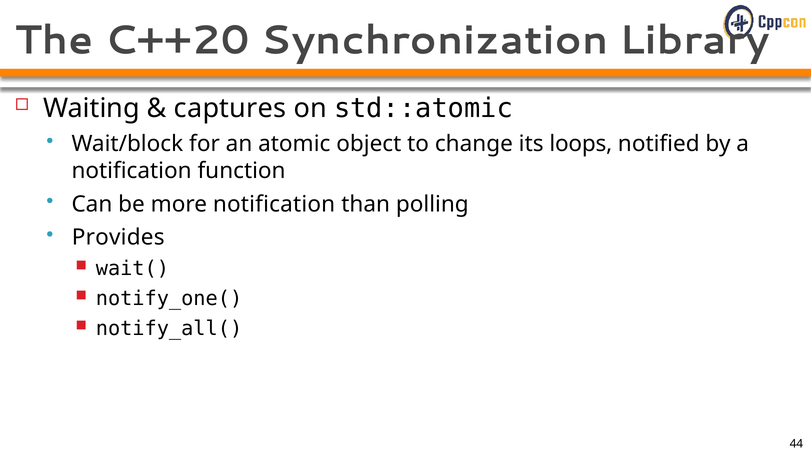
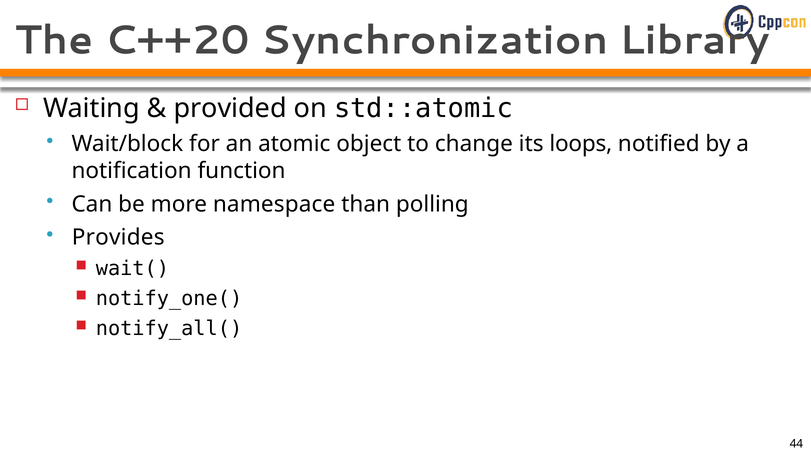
captures: captures -> provided
more notification: notification -> namespace
